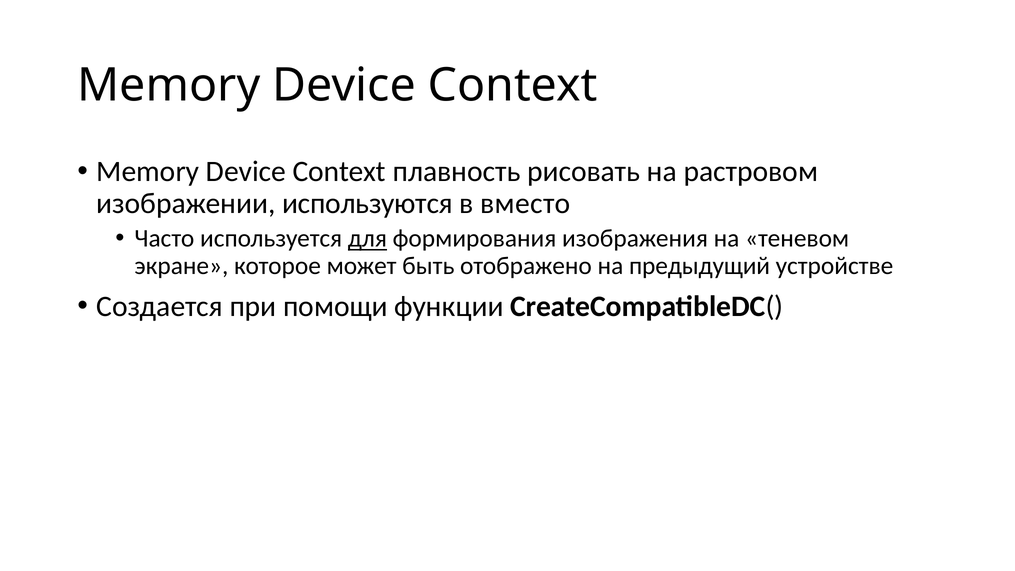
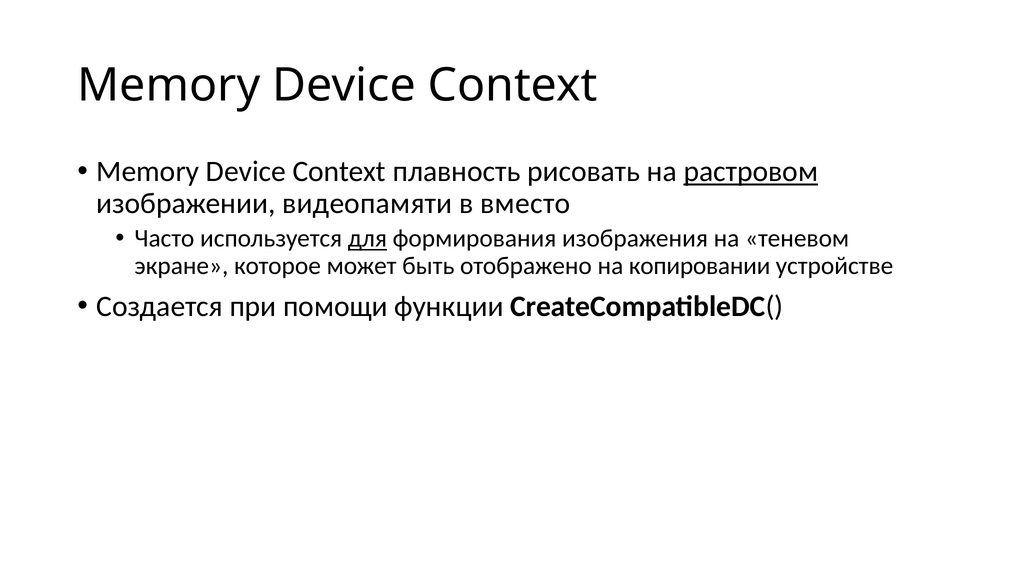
растровом underline: none -> present
используются: используются -> видеопамяти
предыдущий: предыдущий -> копировании
